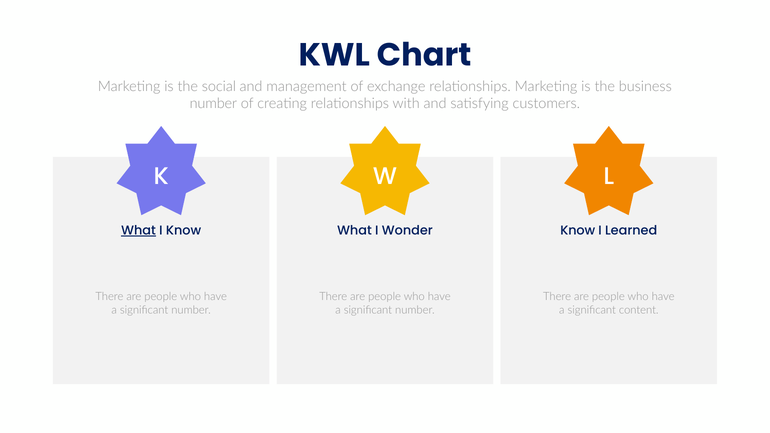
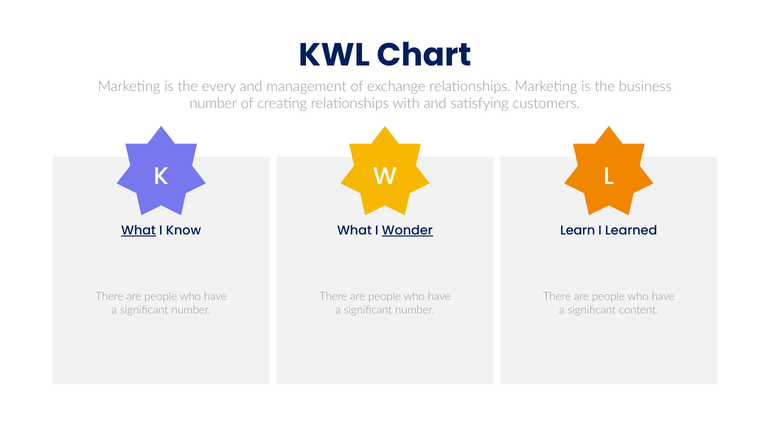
social: social -> every
Wonder underline: none -> present
Know at (578, 231): Know -> Learn
